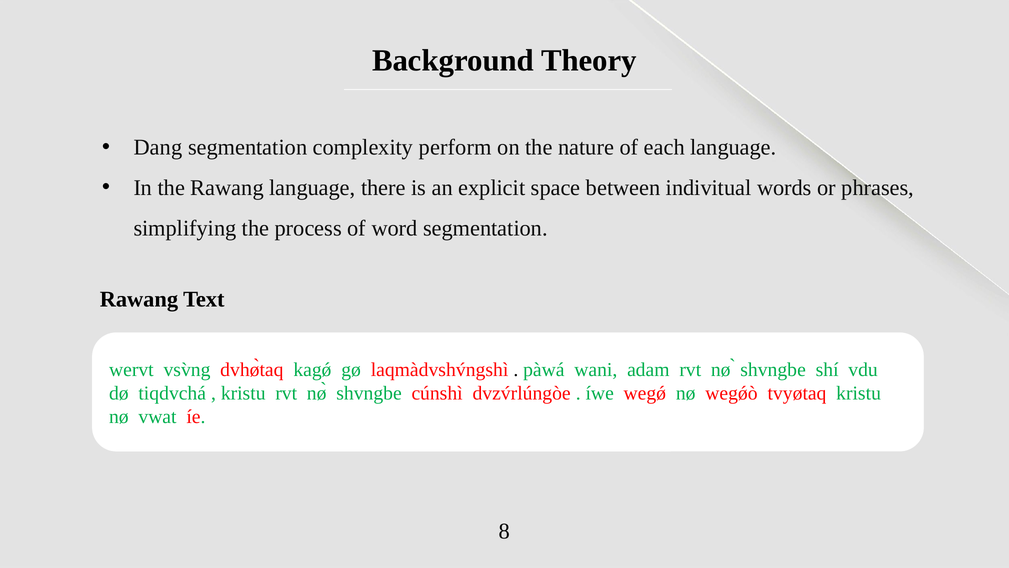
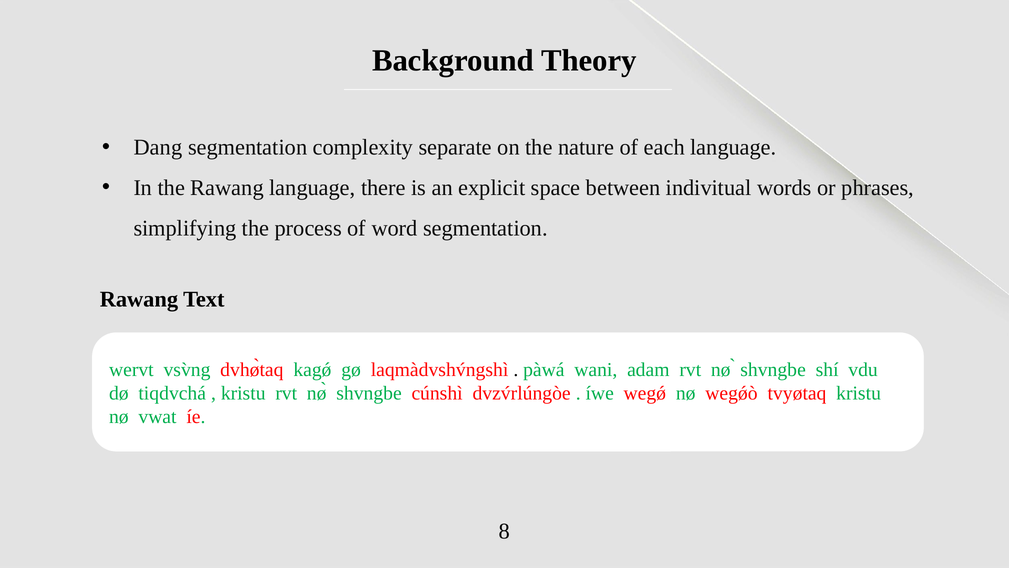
perform: perform -> separate
